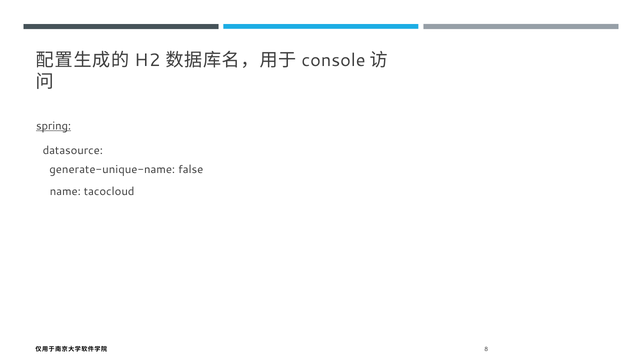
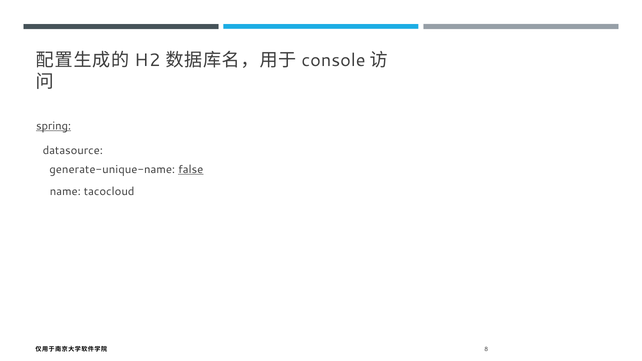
false underline: none -> present
